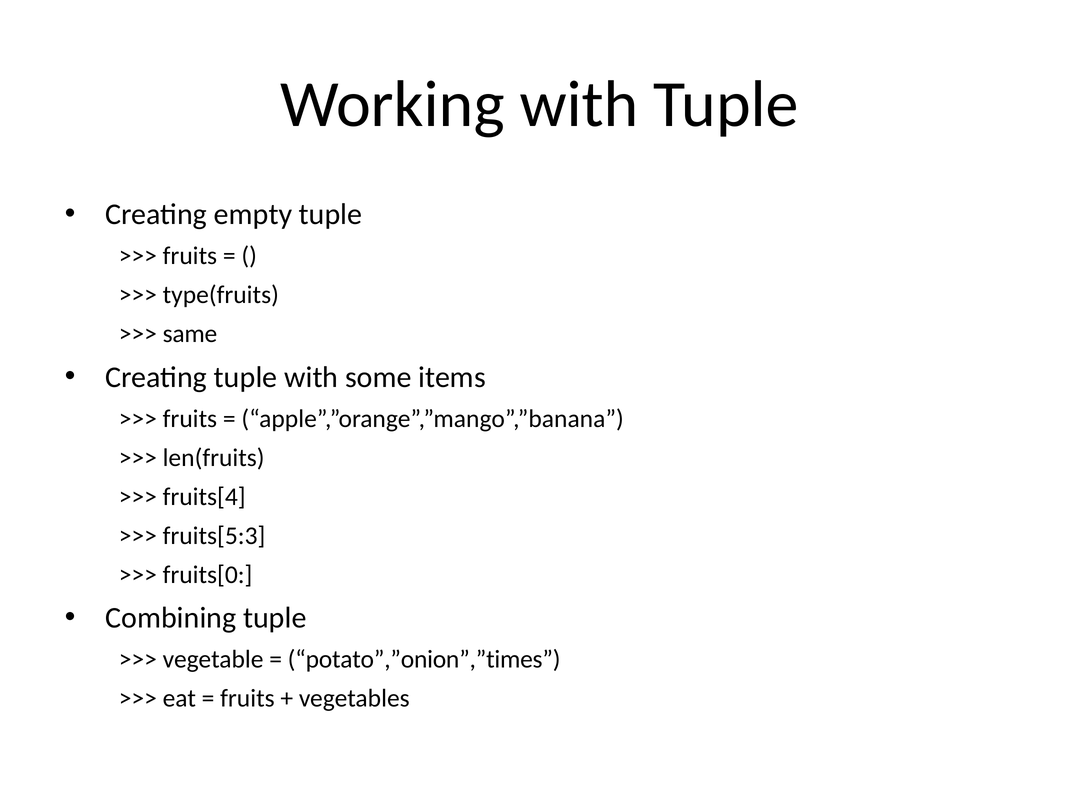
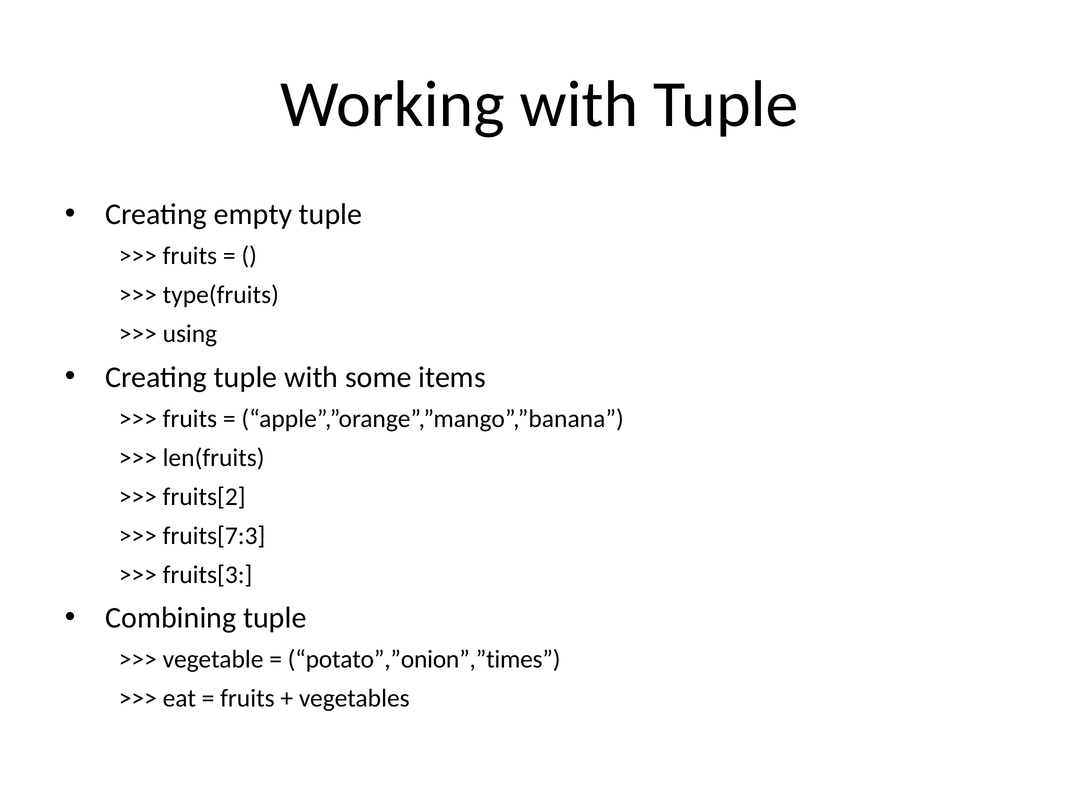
same: same -> using
fruits[4: fruits[4 -> fruits[2
fruits[5:3: fruits[5:3 -> fruits[7:3
fruits[0: fruits[0 -> fruits[3
